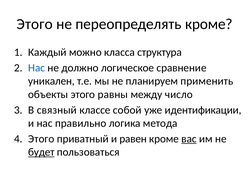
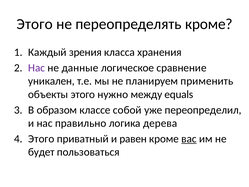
можно: можно -> зрения
структура: структура -> хранения
Нас at (37, 68) colour: blue -> purple
должно: должно -> данные
равны: равны -> нужно
число: число -> equals
связный: связный -> образом
идентификации: идентификации -> переопределил
метода: метода -> дерева
будет underline: present -> none
